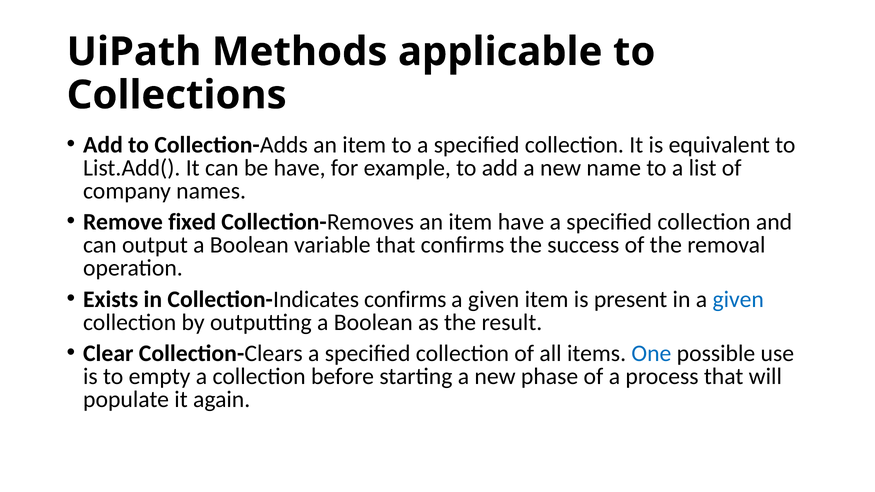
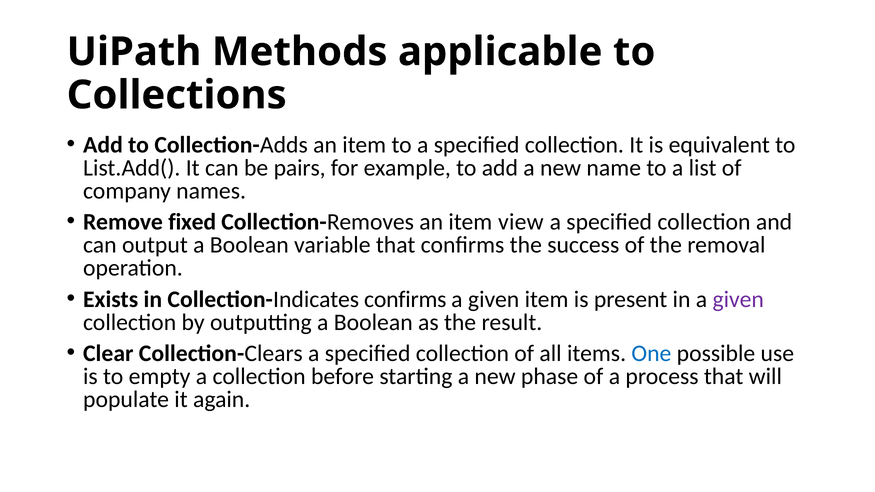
be have: have -> pairs
item have: have -> view
given at (738, 299) colour: blue -> purple
